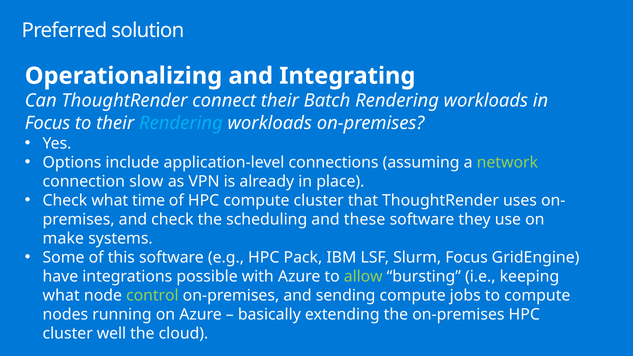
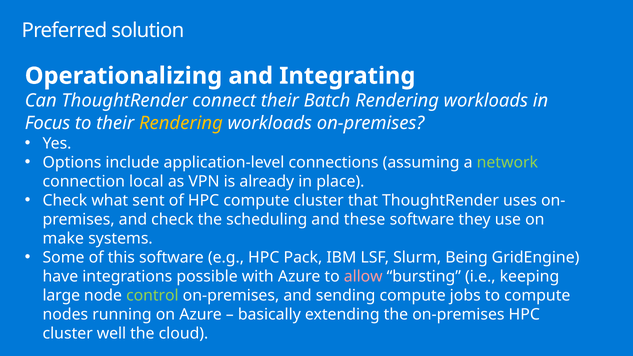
Rendering at (181, 123) colour: light blue -> yellow
slow: slow -> local
time: time -> sent
Slurm Focus: Focus -> Being
allow colour: light green -> pink
what at (61, 295): what -> large
